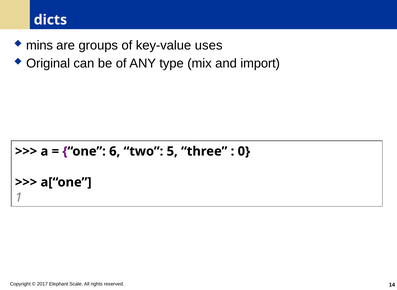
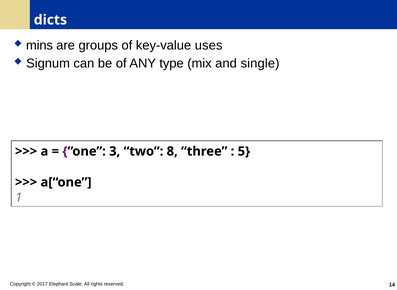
Original: Original -> Signum
import: import -> single
6: 6 -> 3
5: 5 -> 8
0: 0 -> 5
